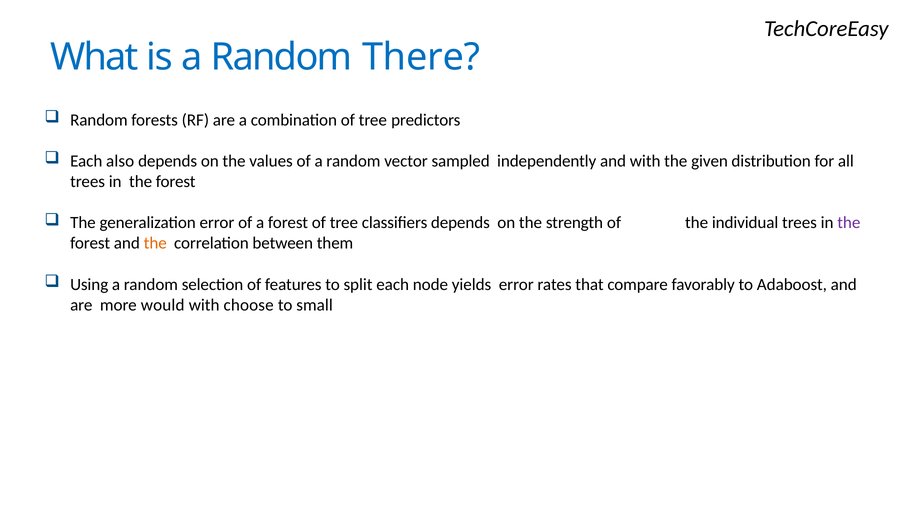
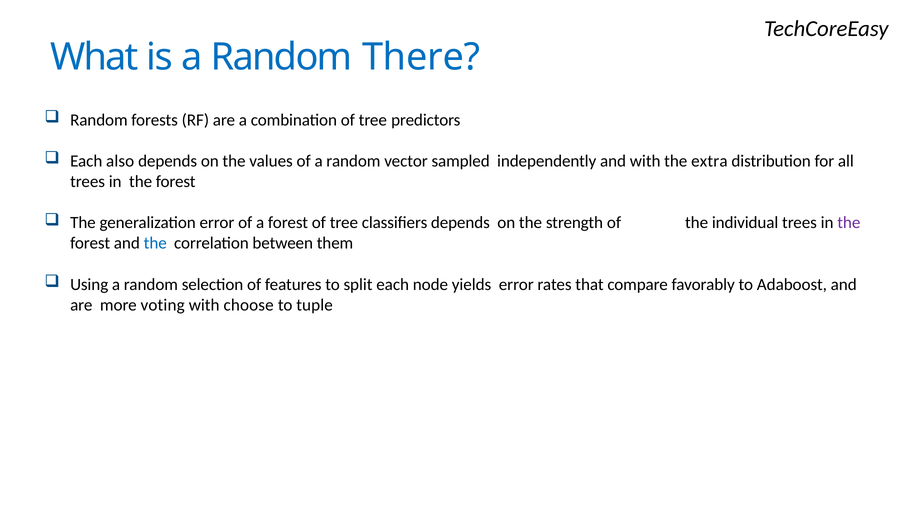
given: given -> extra
the at (155, 243) colour: orange -> blue
would: would -> voting
small: small -> tuple
